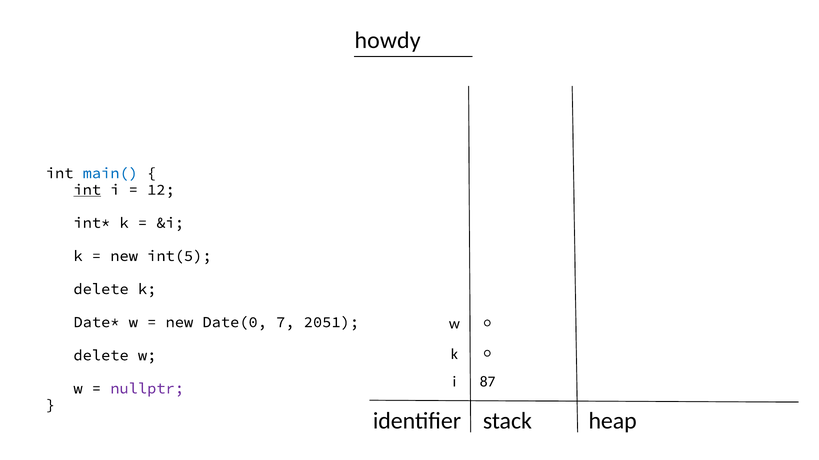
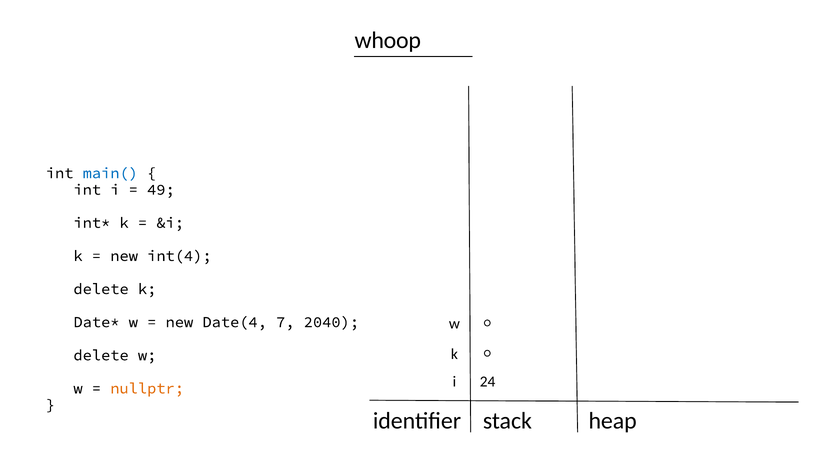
howdy: howdy -> whoop
int at (87, 190) underline: present -> none
12: 12 -> 49
int(5: int(5 -> int(4
Date(0: Date(0 -> Date(4
2051: 2051 -> 2040
87: 87 -> 24
nullptr colour: purple -> orange
